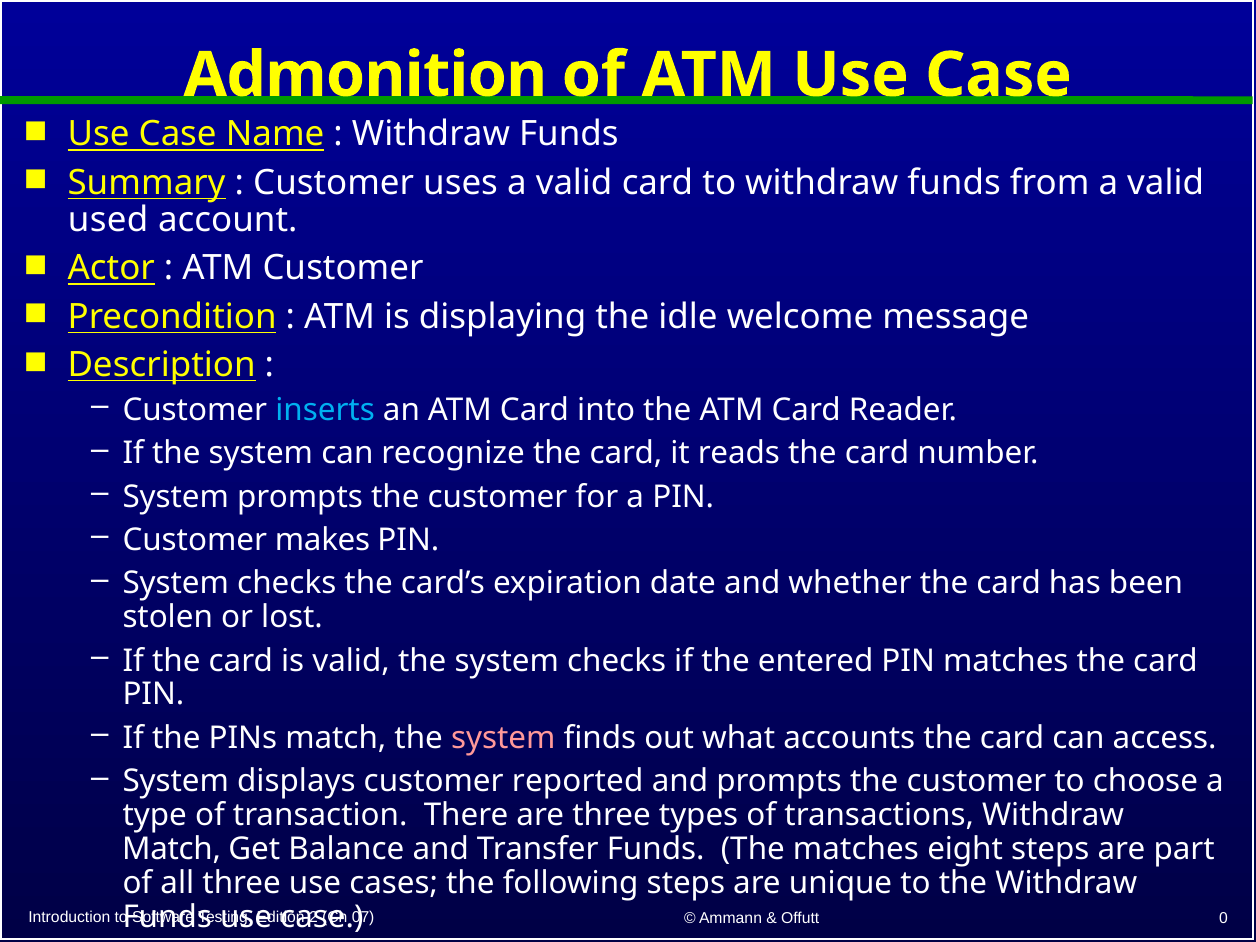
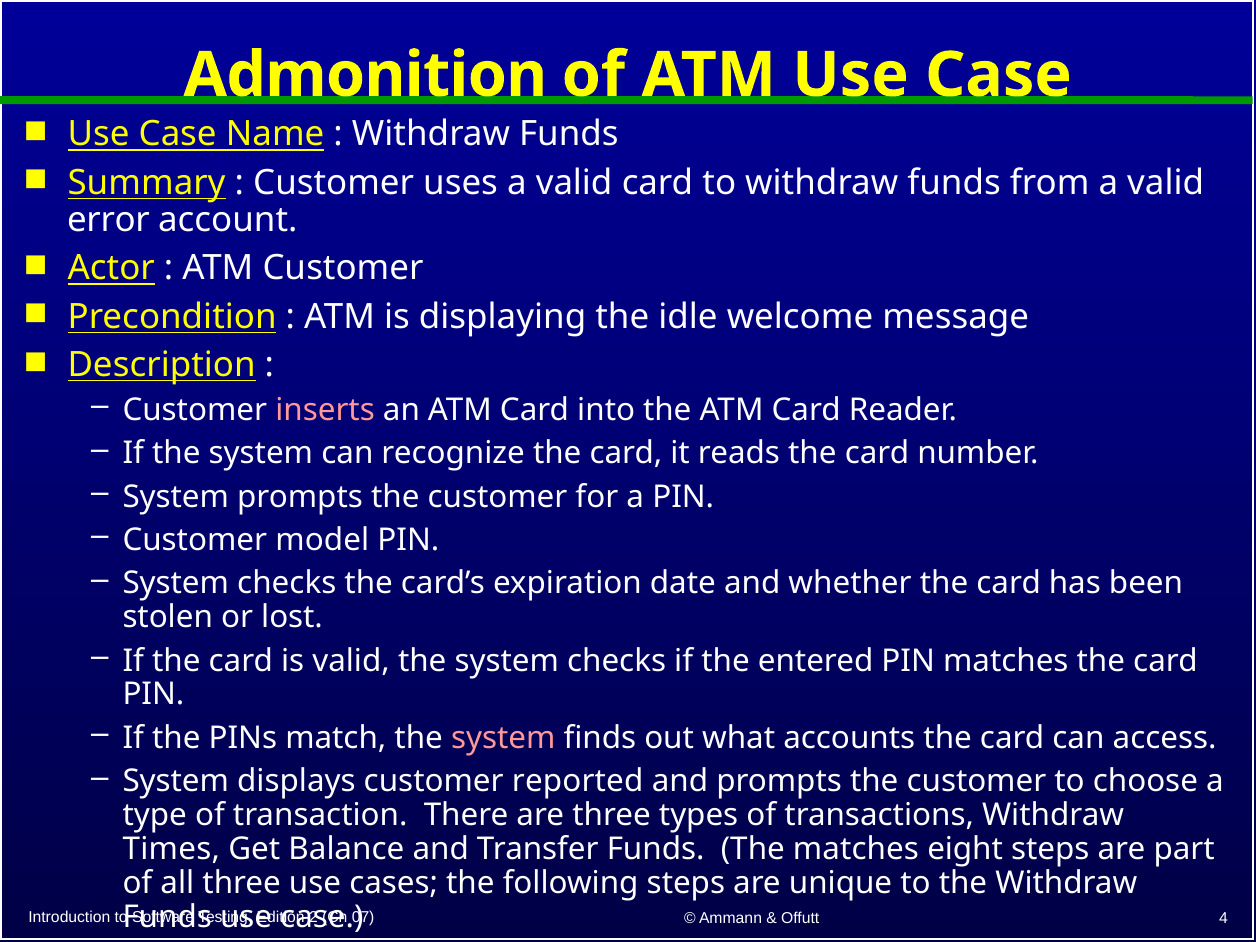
used: used -> error
inserts colour: light blue -> pink
makes: makes -> model
Match at (172, 849): Match -> Times
0: 0 -> 4
